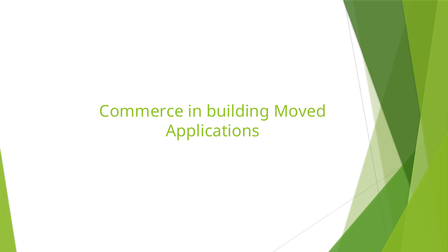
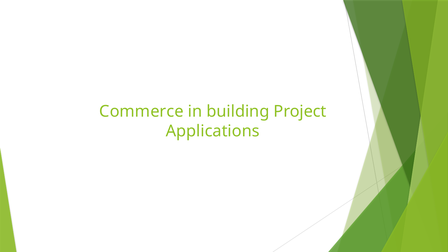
Moved: Moved -> Project
